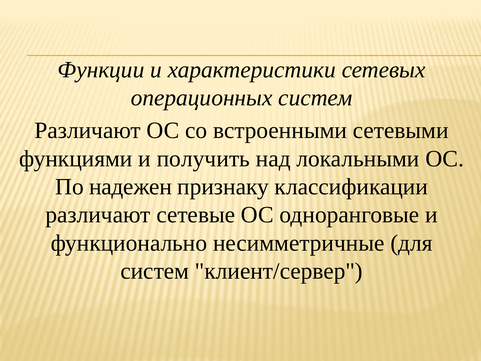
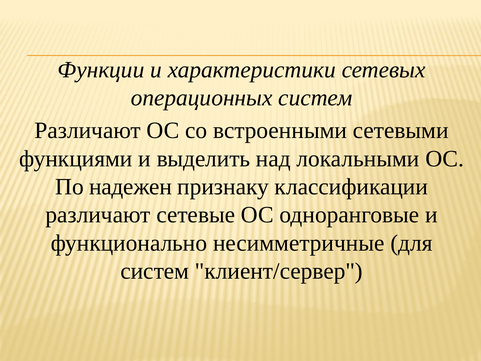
получить: получить -> выделить
